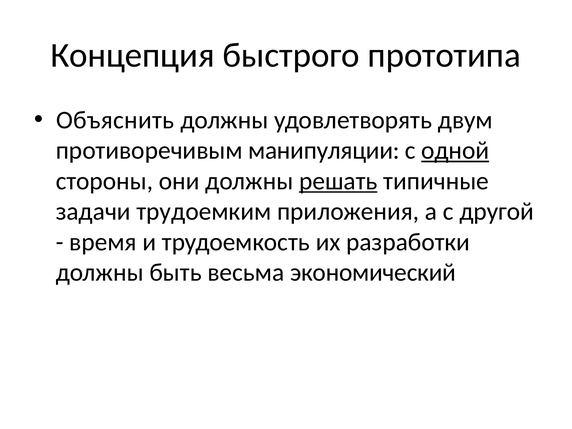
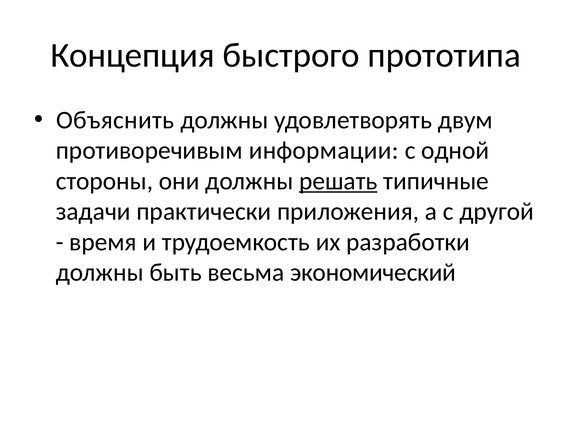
манипуляции: манипуляции -> информации
одной underline: present -> none
трудоемким: трудоемким -> практически
